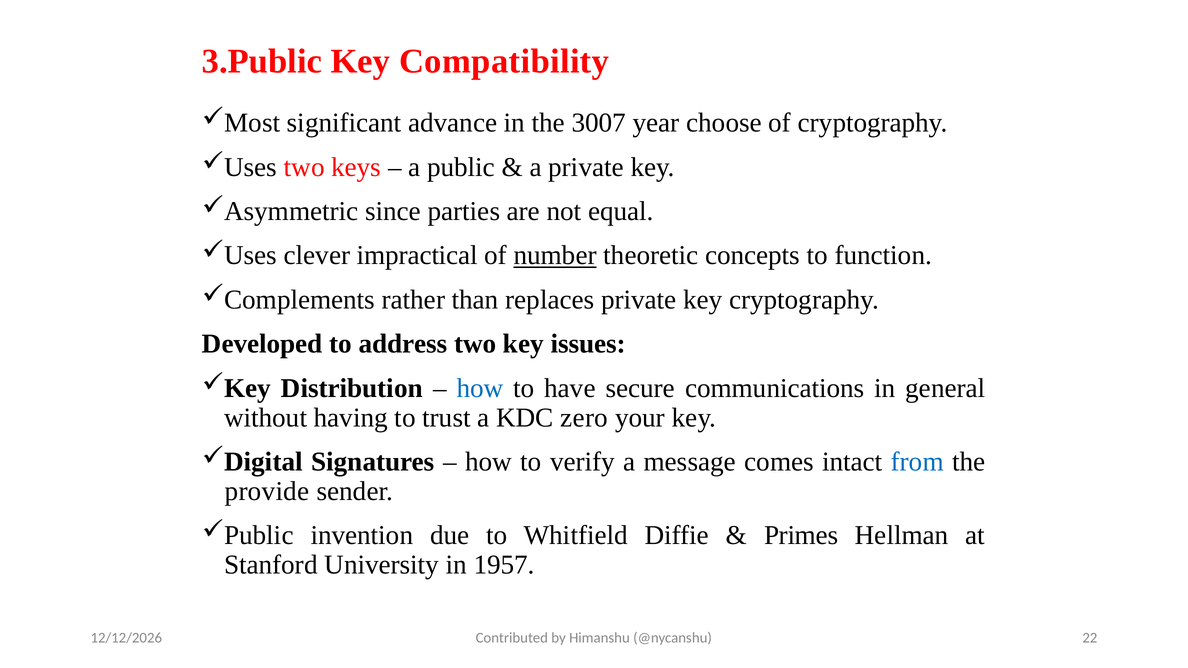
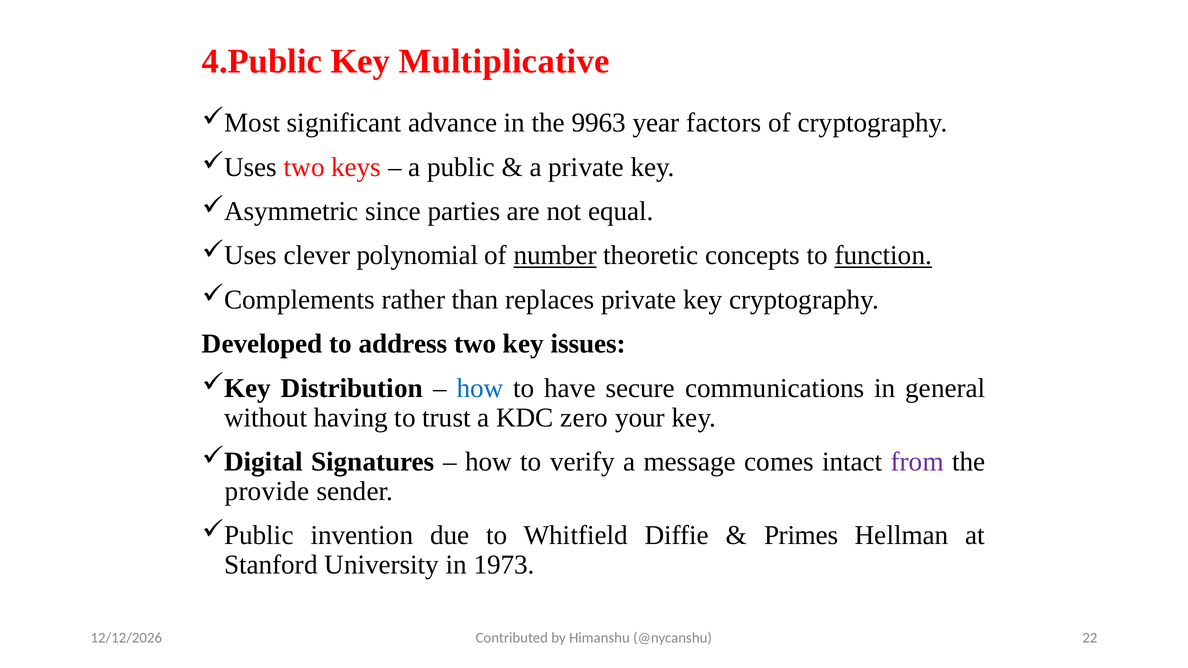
3.Public: 3.Public -> 4.Public
Compatibility: Compatibility -> Multiplicative
3007: 3007 -> 9963
choose: choose -> factors
impractical: impractical -> polynomial
function underline: none -> present
from colour: blue -> purple
1957: 1957 -> 1973
